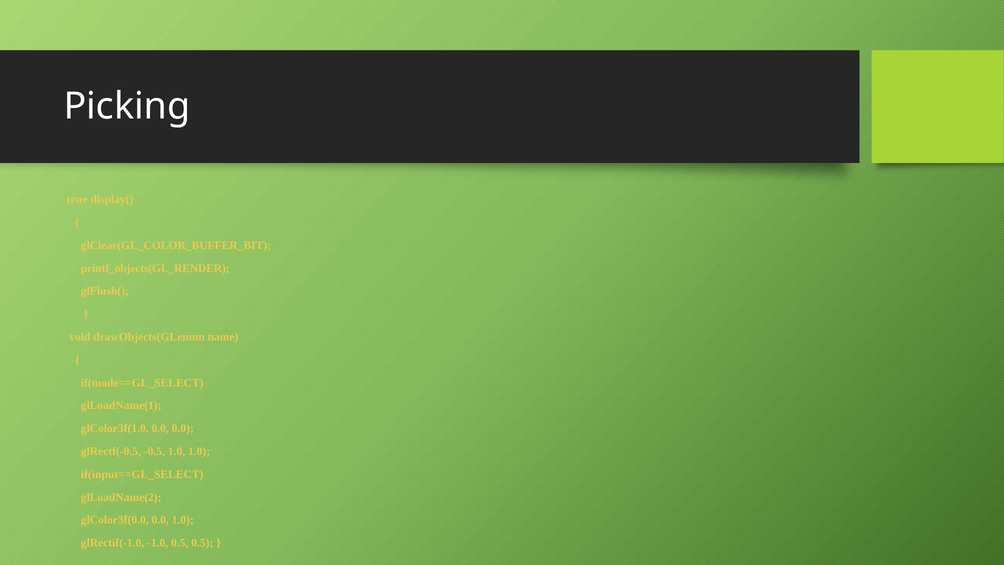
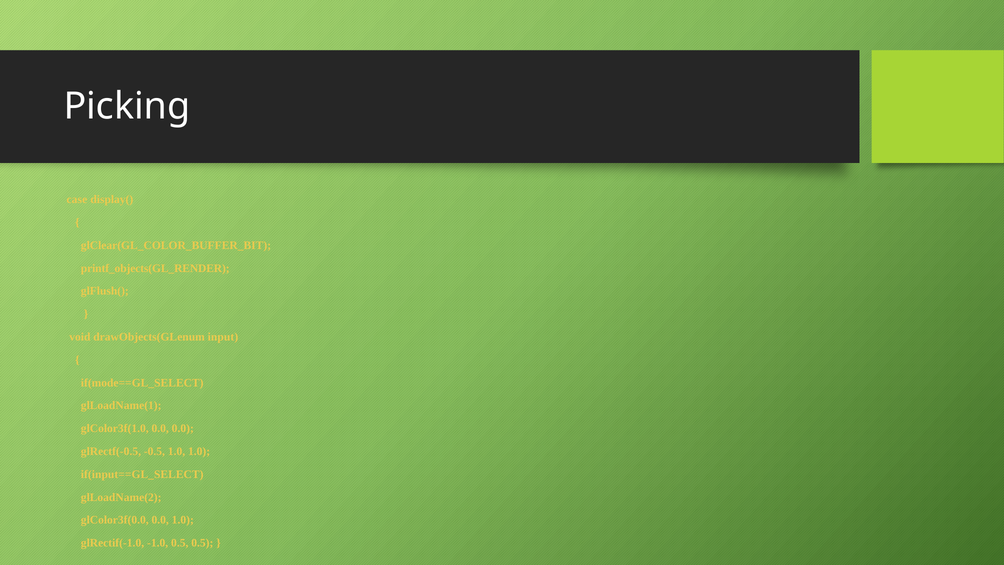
true: true -> case
name: name -> input
